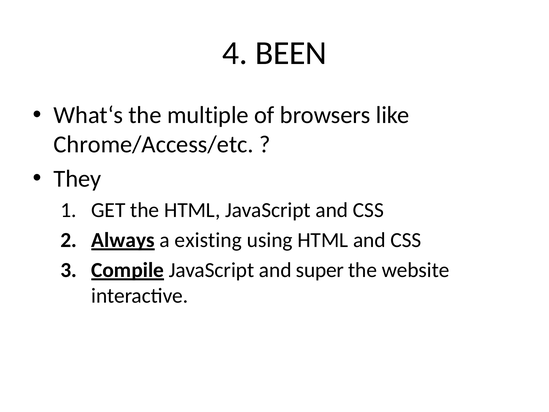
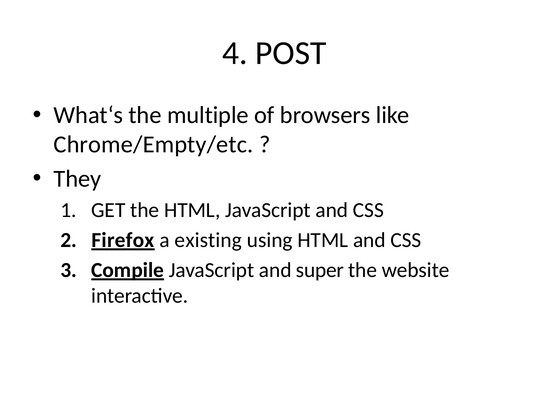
BEEN: BEEN -> POST
Chrome/Access/etc: Chrome/Access/etc -> Chrome/Empty/etc
Always: Always -> Firefox
